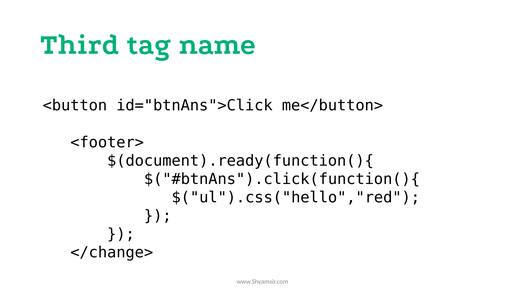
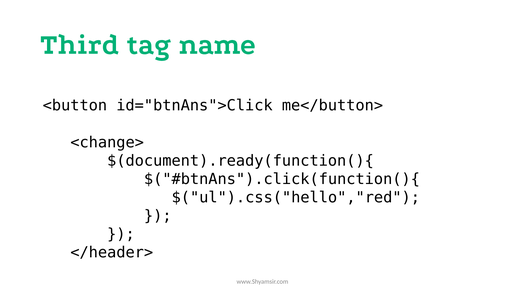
<footer>: <footer> -> <change>
</change>: </change> -> </header>
